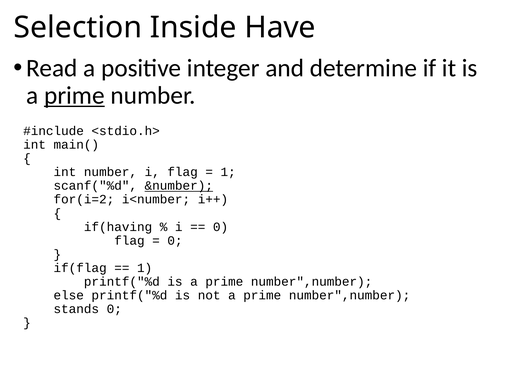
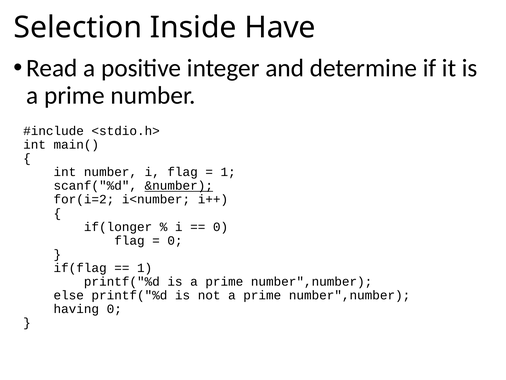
prime at (74, 95) underline: present -> none
if(having: if(having -> if(longer
stands: stands -> having
